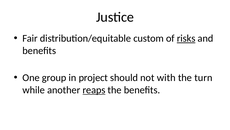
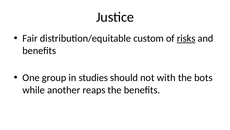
project: project -> studies
turn: turn -> bots
reaps underline: present -> none
